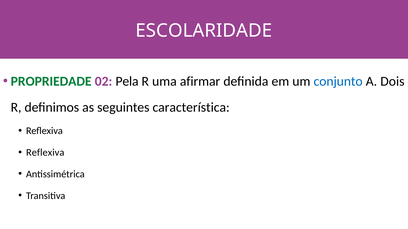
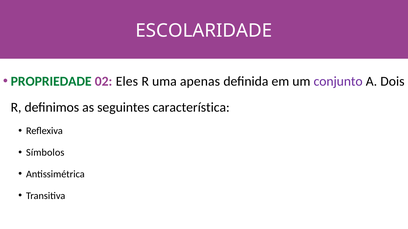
Pela: Pela -> Eles
afirmar: afirmar -> apenas
conjunto colour: blue -> purple
Reflexiva at (45, 153): Reflexiva -> Símbolos
